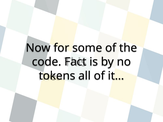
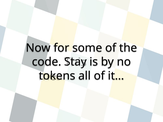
Fact: Fact -> Stay
